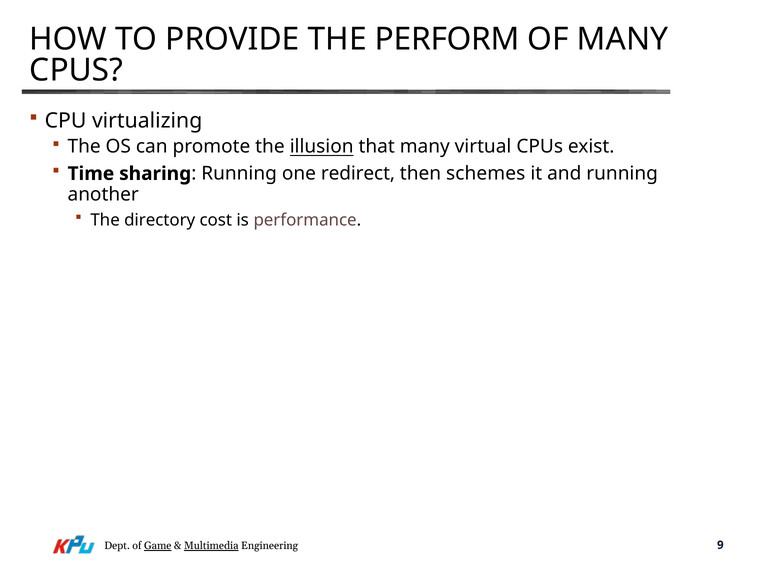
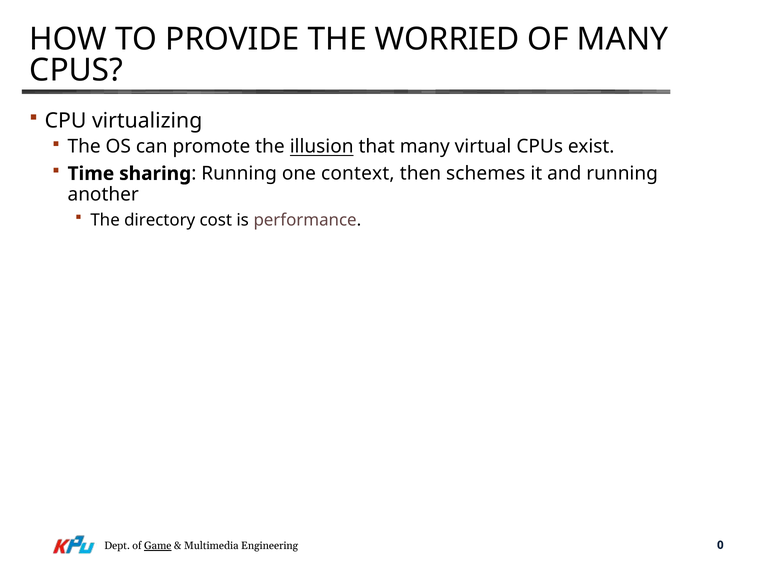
PERFORM: PERFORM -> WORRIED
redirect: redirect -> context
Multimedia underline: present -> none
9: 9 -> 0
